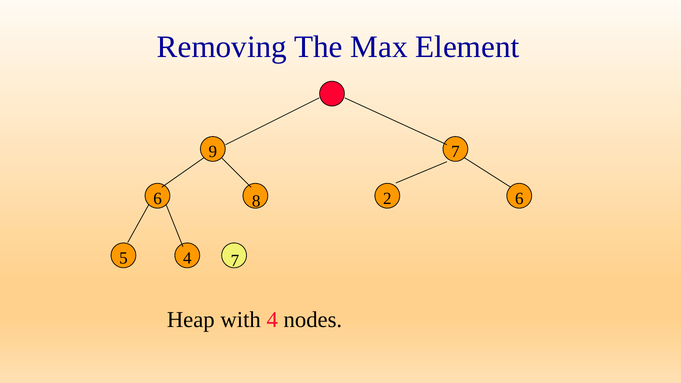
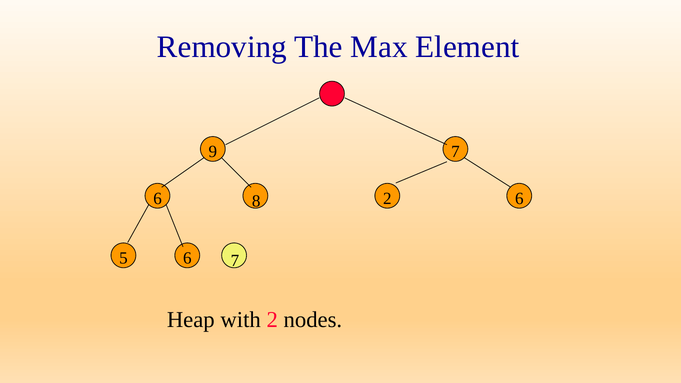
5 4: 4 -> 6
with 4: 4 -> 2
